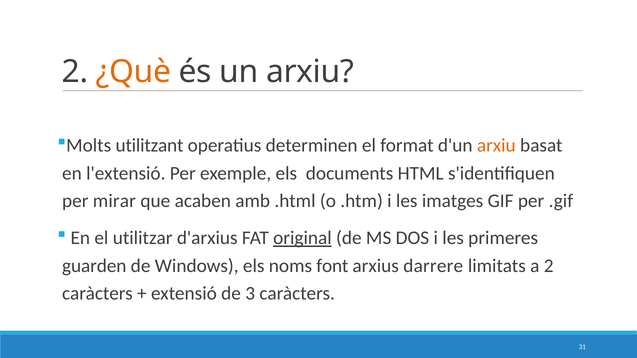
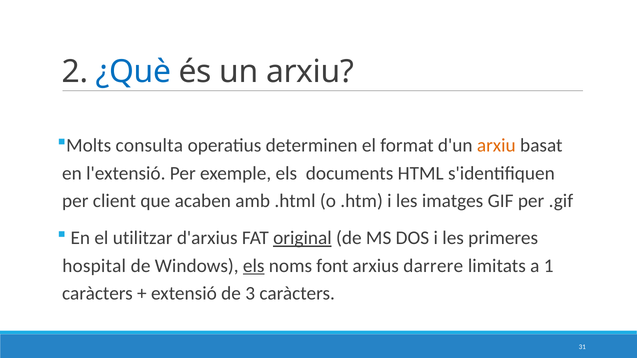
¿Què colour: orange -> blue
utilitzant: utilitzant -> consulta
mirar: mirar -> client
guarden: guarden -> hospital
els at (254, 266) underline: none -> present
a 2: 2 -> 1
